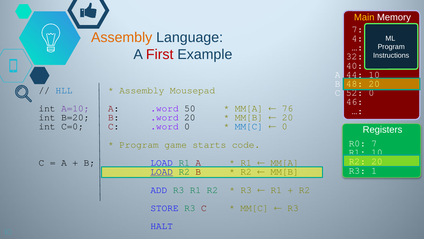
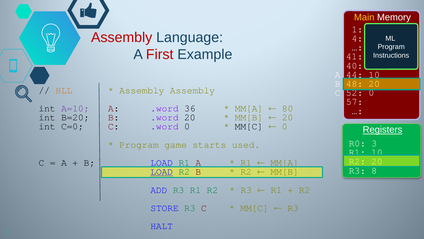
7 at (357, 29): 7 -> 1
Assembly at (122, 37) colour: orange -> red
32: 32 -> 41
HLL colour: blue -> orange
Assembly Mousepad: Mousepad -> Assembly
46: 46 -> 57
50: 50 -> 36
76: 76 -> 80
MM[C at (249, 126) colour: blue -> black
Registers underline: none -> present
R0 7: 7 -> 3
code: code -> used
1: 1 -> 8
